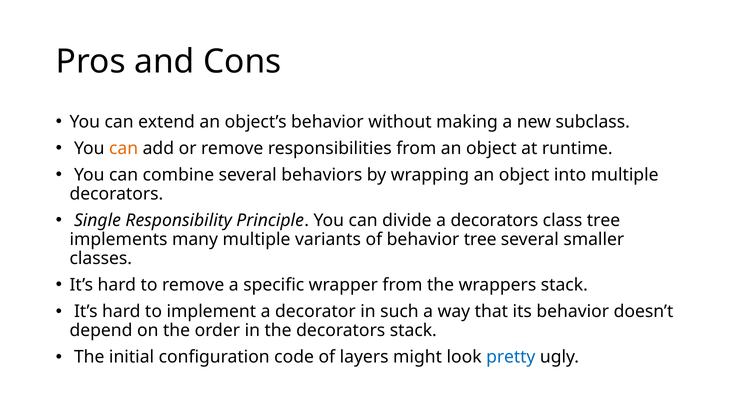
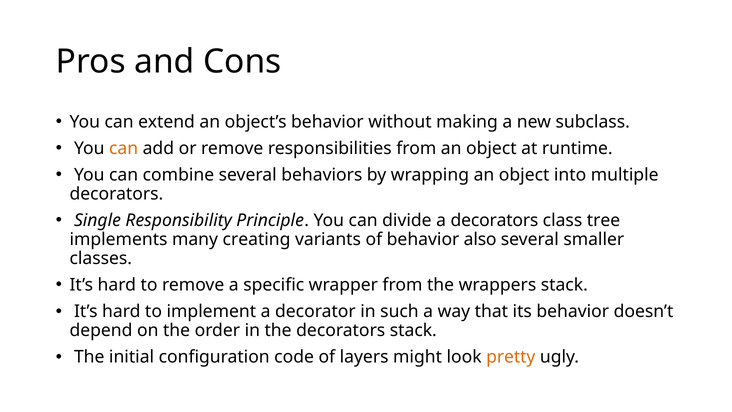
many multiple: multiple -> creating
behavior tree: tree -> also
pretty colour: blue -> orange
